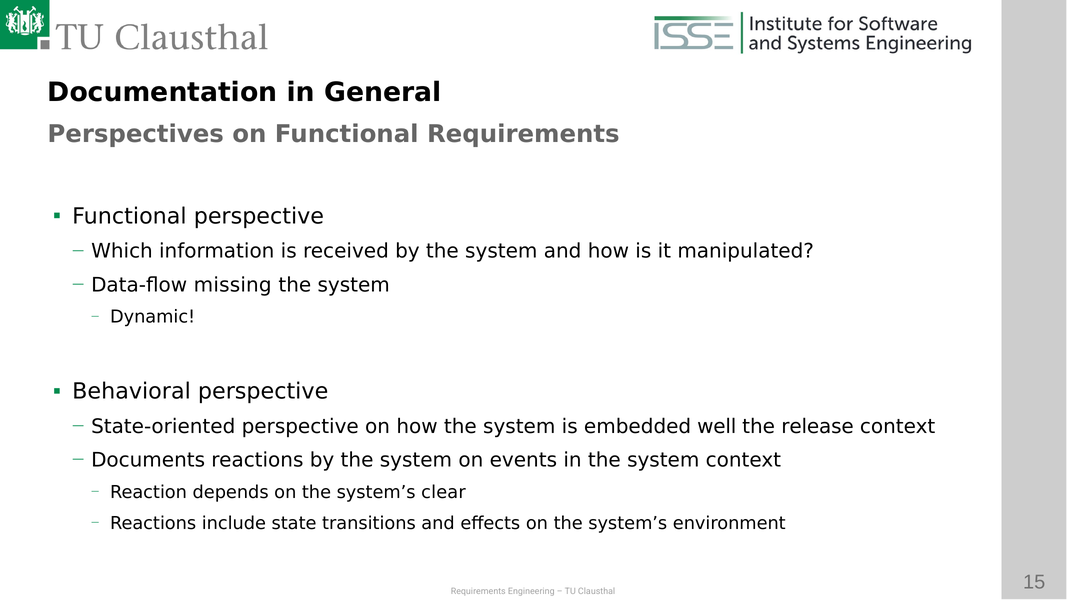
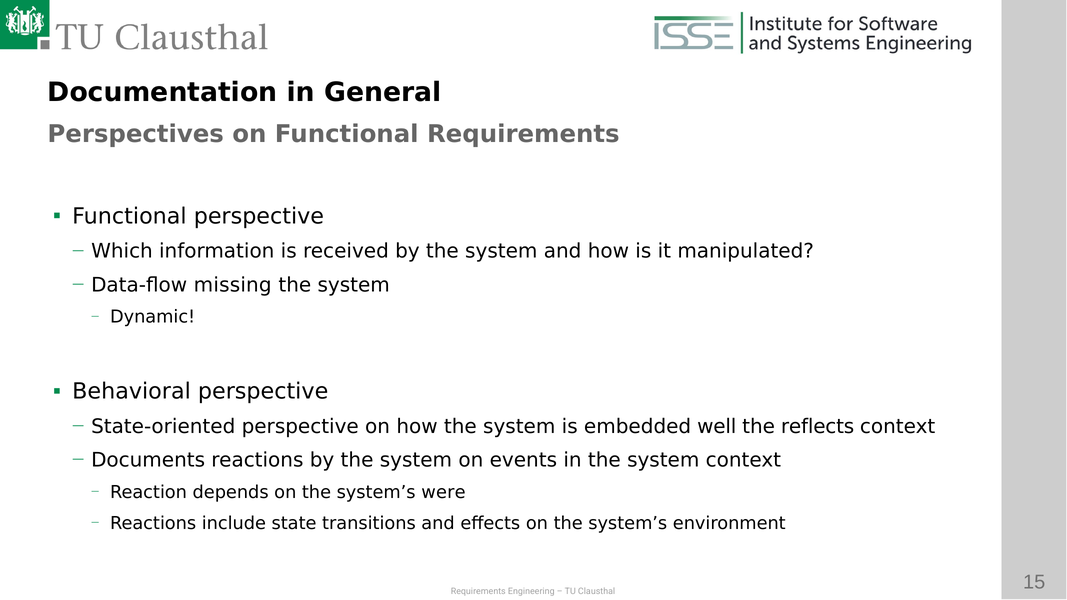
release: release -> reflects
clear: clear -> were
